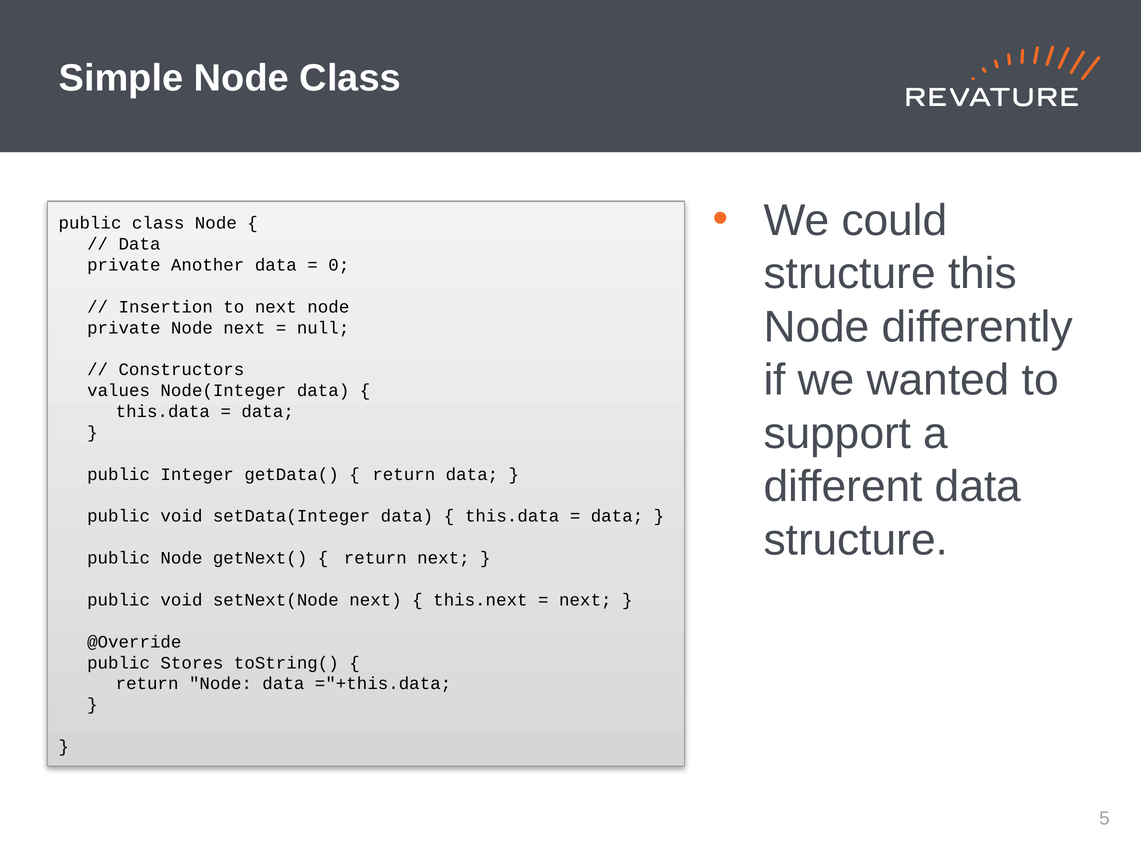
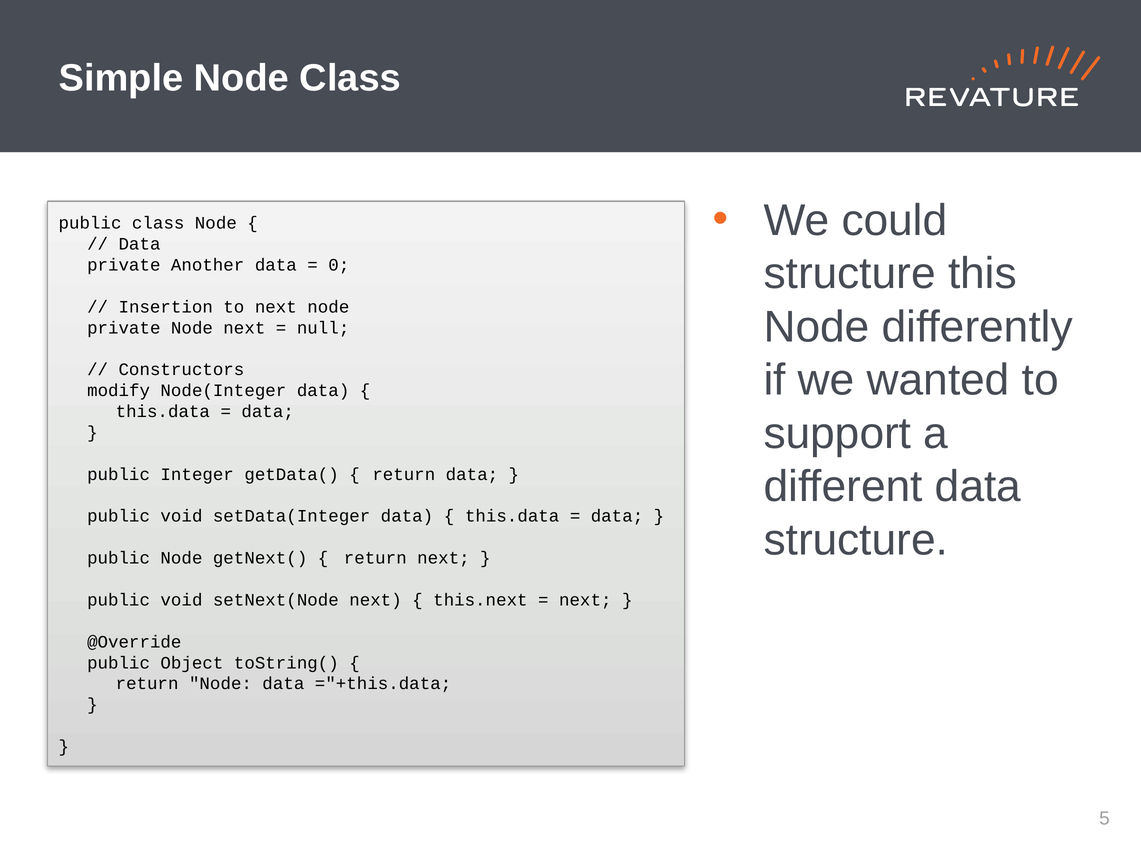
values: values -> modify
Stores: Stores -> Object
